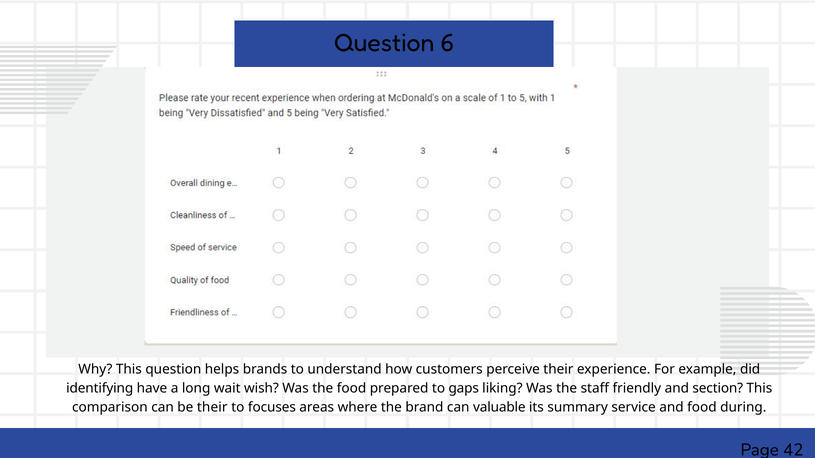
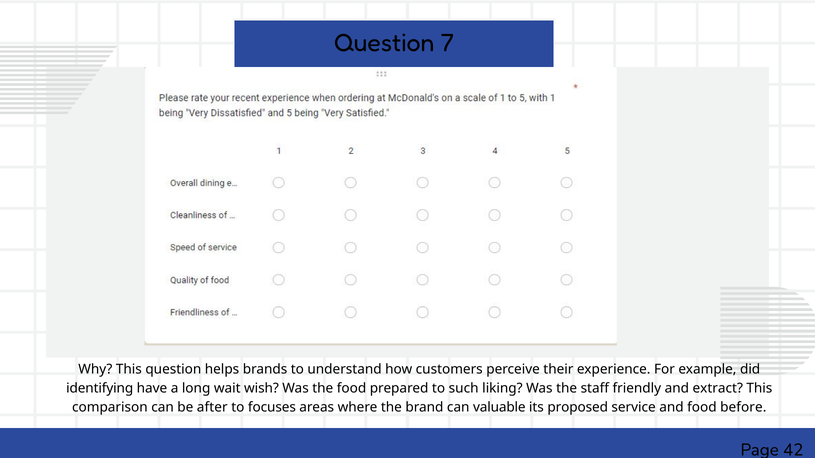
6: 6 -> 7
gaps: gaps -> such
section: section -> extract
be their: their -> after
summary: summary -> proposed
during: during -> before
